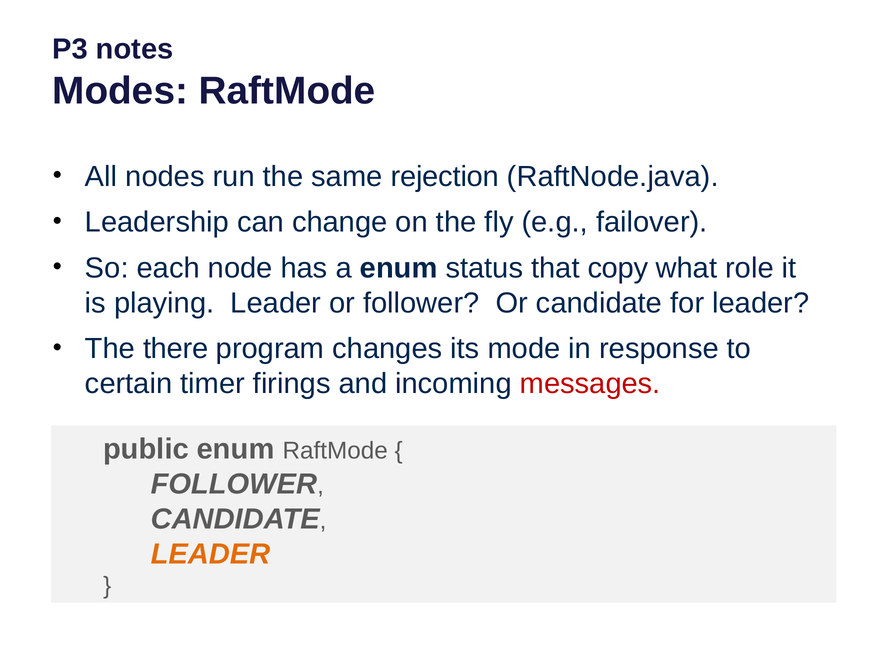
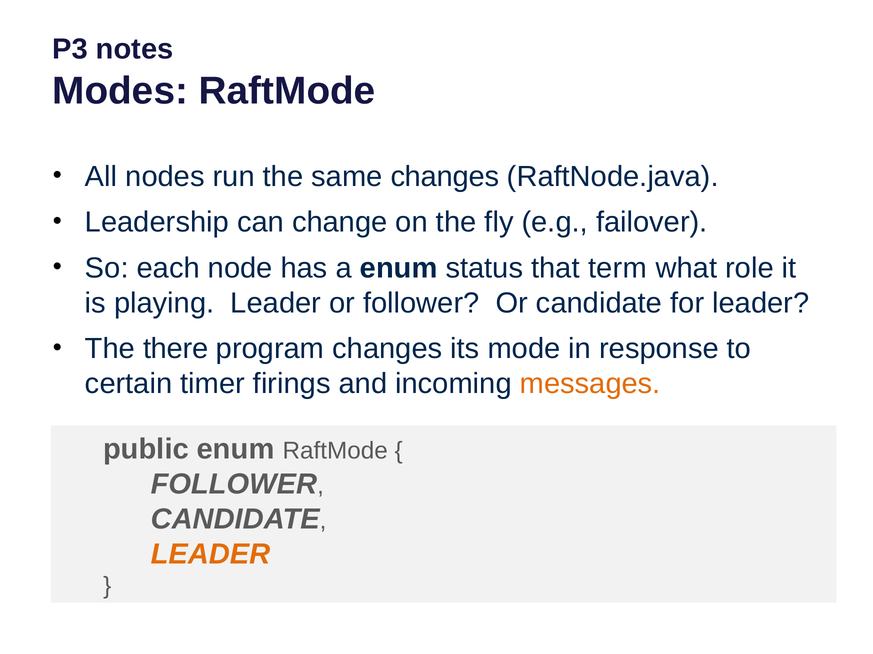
same rejection: rejection -> changes
copy: copy -> term
messages colour: red -> orange
